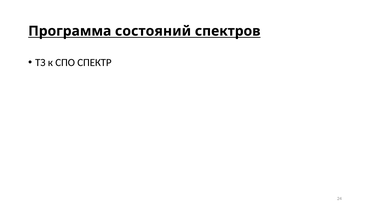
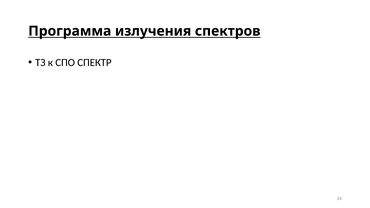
состояний: состояний -> излучения
